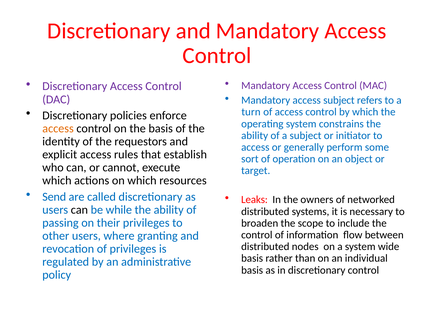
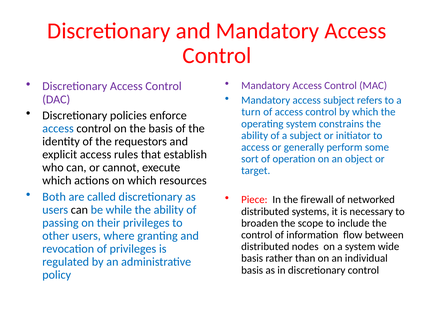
access at (58, 128) colour: orange -> blue
Send: Send -> Both
Leaks: Leaks -> Piece
owners: owners -> firewall
